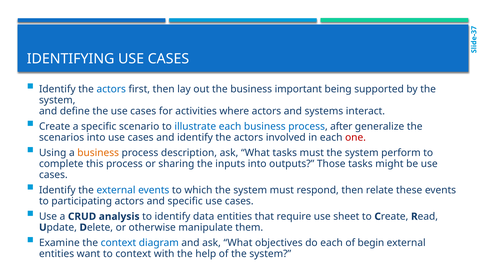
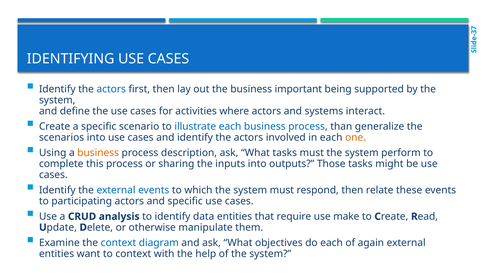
after: after -> than
one colour: red -> orange
sheet: sheet -> make
begin: begin -> again
